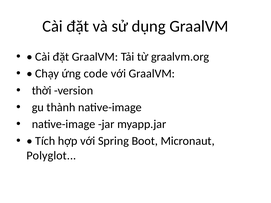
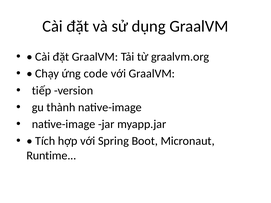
thời: thời -> tiếp
Polyglot: Polyglot -> Runtime
